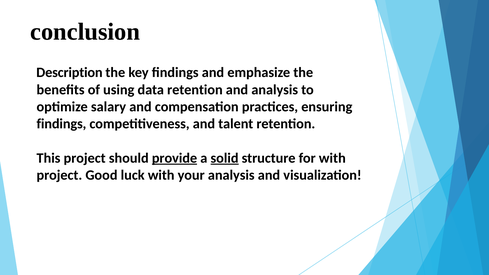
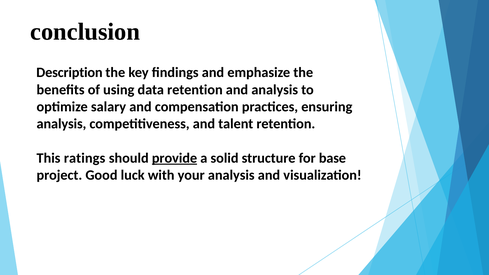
findings at (61, 124): findings -> analysis
This project: project -> ratings
solid underline: present -> none
for with: with -> base
